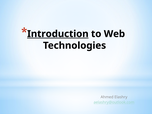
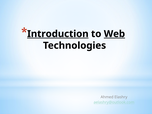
Web underline: none -> present
